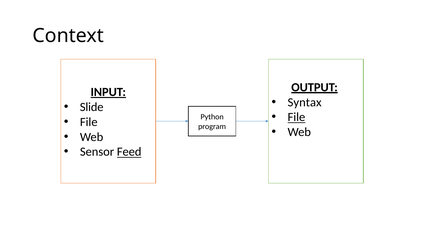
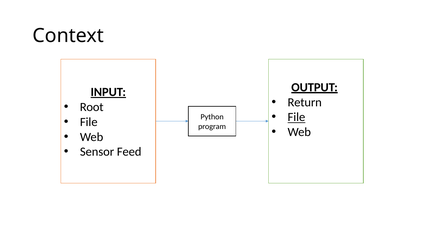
Syntax: Syntax -> Return
Slide: Slide -> Root
Feed underline: present -> none
